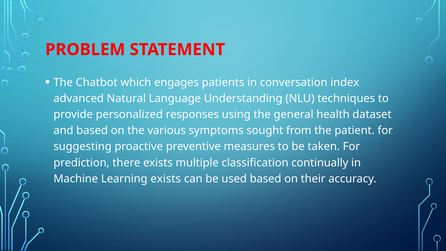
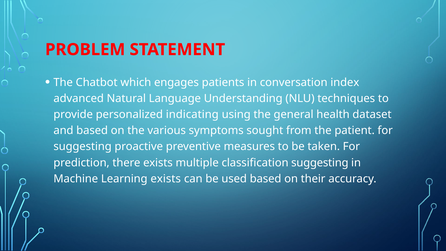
responses: responses -> indicating
classification continually: continually -> suggesting
